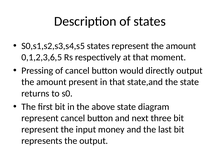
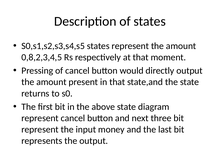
0,1,2,3,6,5: 0,1,2,3,6,5 -> 0,8,2,3,4,5
